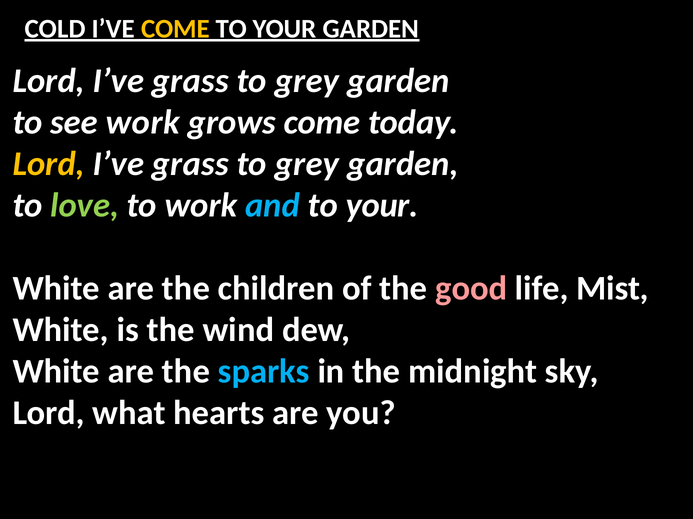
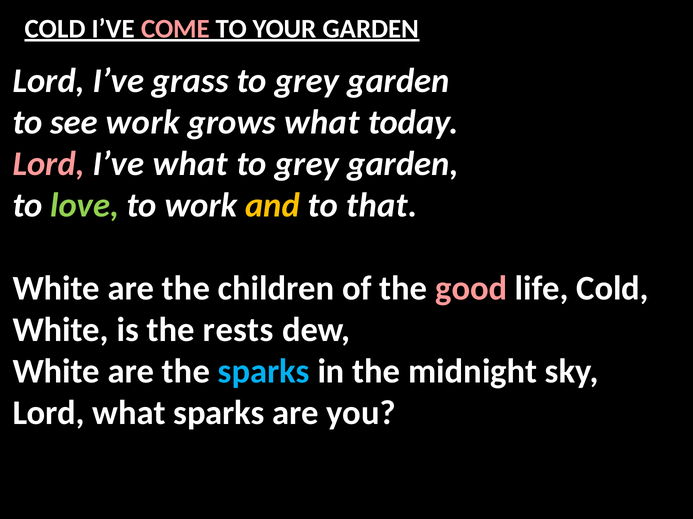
COME at (175, 29) colour: yellow -> pink
grows come: come -> what
Lord at (49, 164) colour: yellow -> pink
grass at (190, 164): grass -> what
and colour: light blue -> yellow
your at (382, 206): your -> that
life Mist: Mist -> Cold
wind: wind -> rests
what hearts: hearts -> sparks
